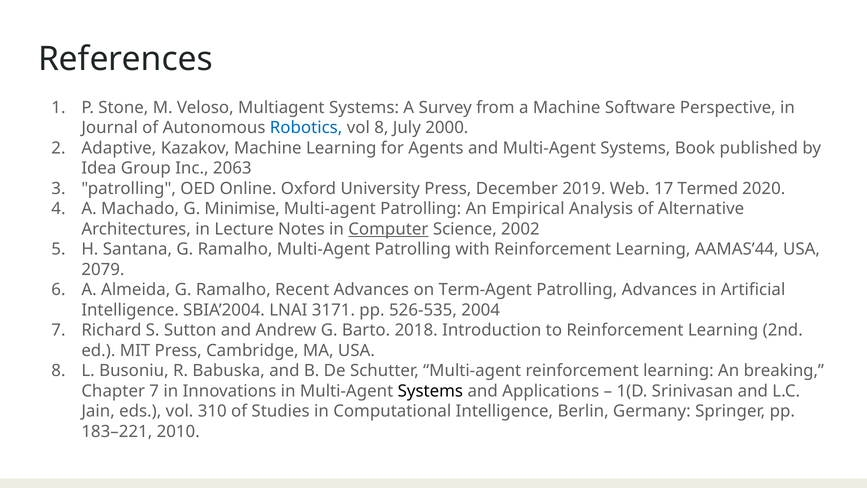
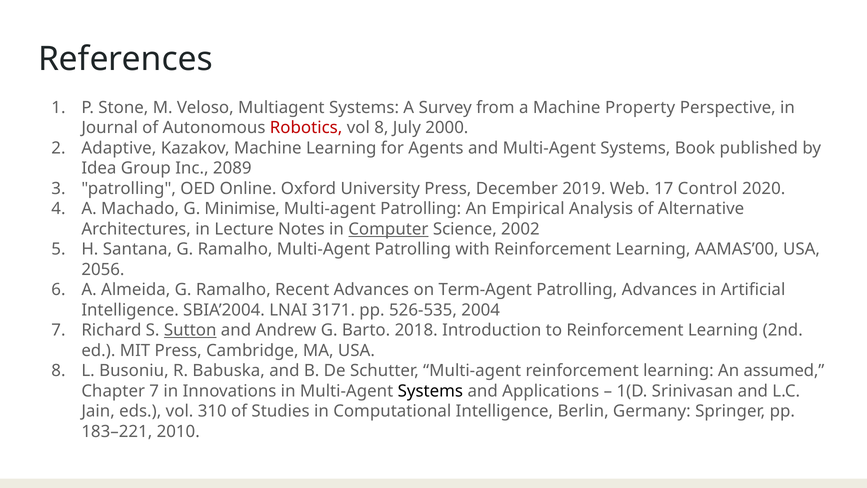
Software: Software -> Property
Robotics colour: blue -> red
2063: 2063 -> 2089
Termed: Termed -> Control
AAMAS’44: AAMAS’44 -> AAMAS’00
2079: 2079 -> 2056
Sutton underline: none -> present
breaking: breaking -> assumed
